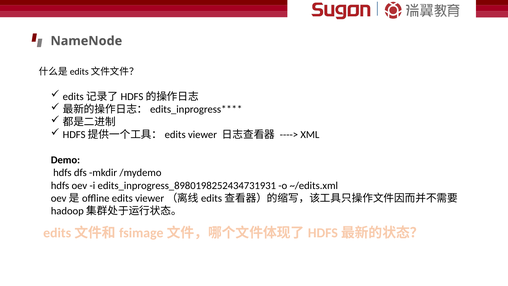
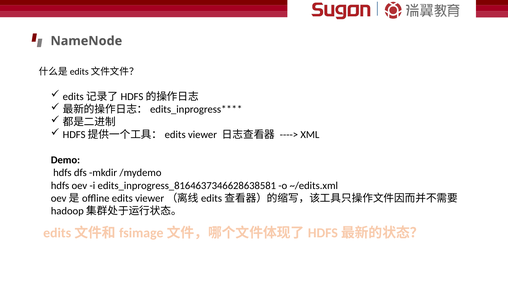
edits_inprogress_8980198252434731931: edits_inprogress_8980198252434731931 -> edits_inprogress_8164637346628638581
